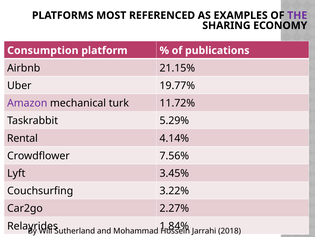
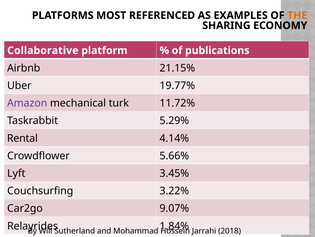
THE colour: purple -> orange
Consumption: Consumption -> Collaborative
7.56%: 7.56% -> 5.66%
2.27%: 2.27% -> 9.07%
